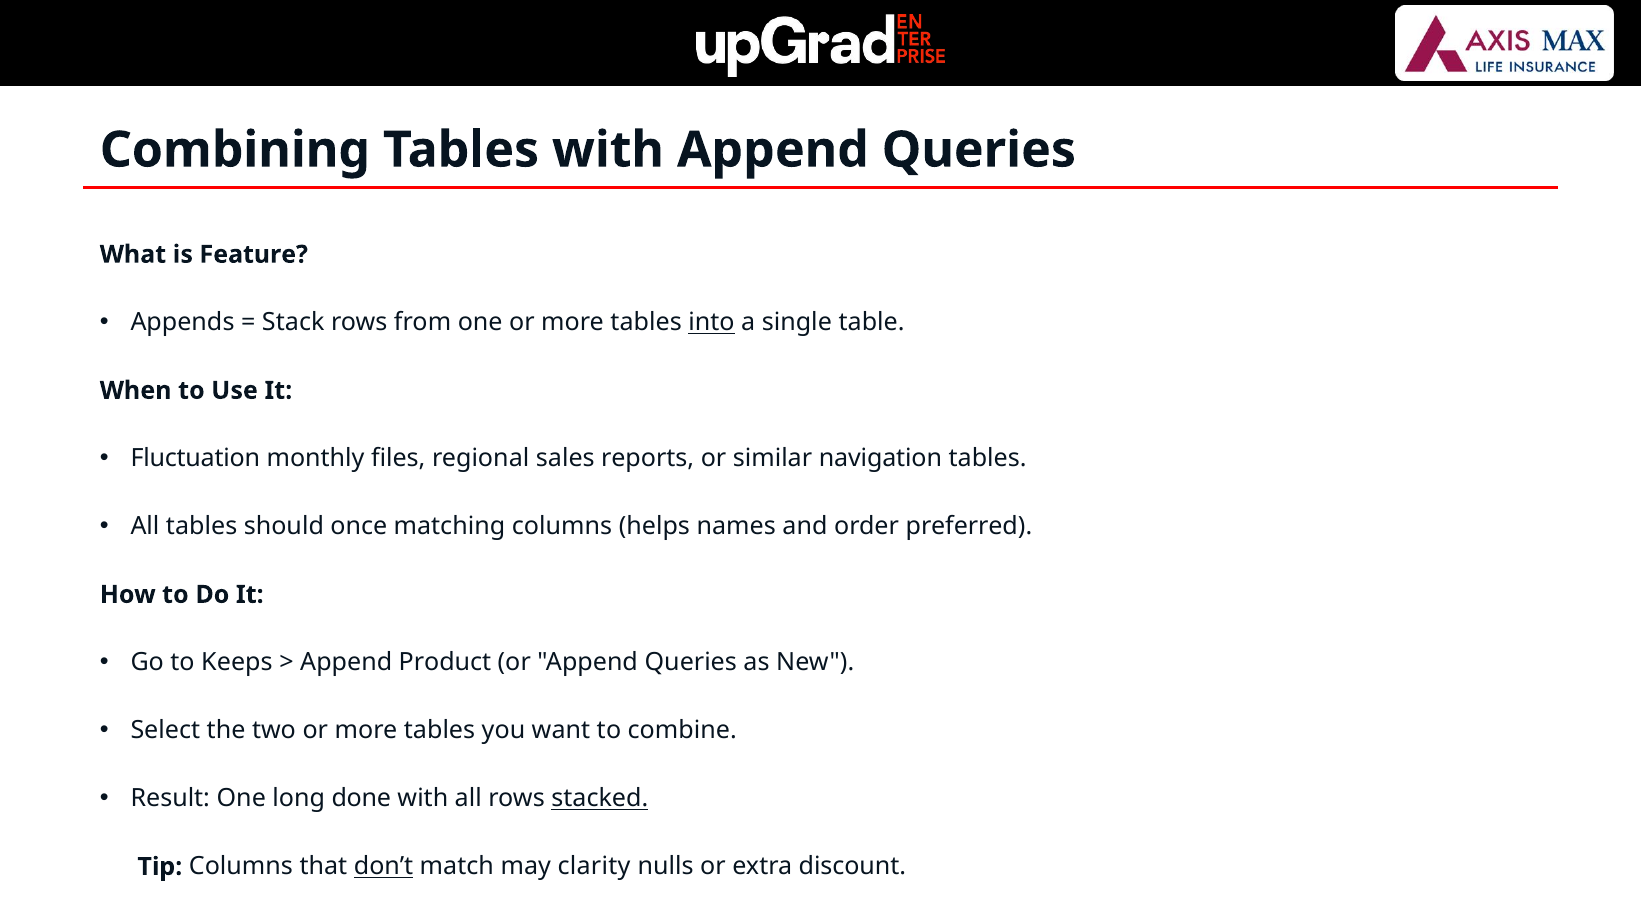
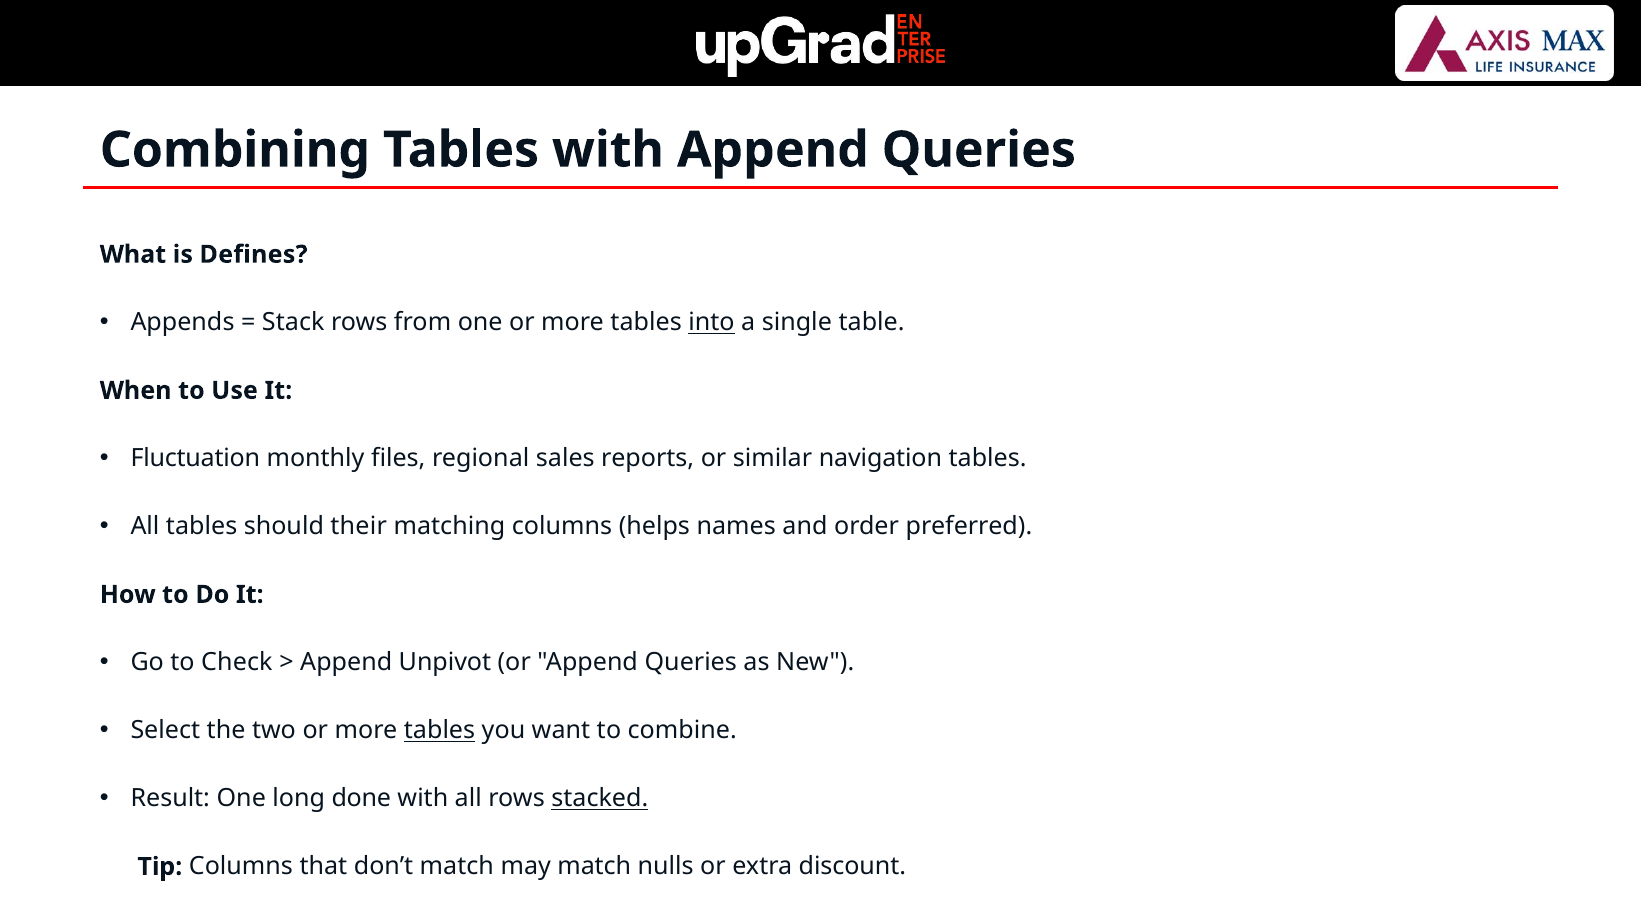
Feature: Feature -> Defines
once: once -> their
Keeps: Keeps -> Check
Product: Product -> Unpivot
tables at (440, 731) underline: none -> present
don’t underline: present -> none
may clarity: clarity -> match
